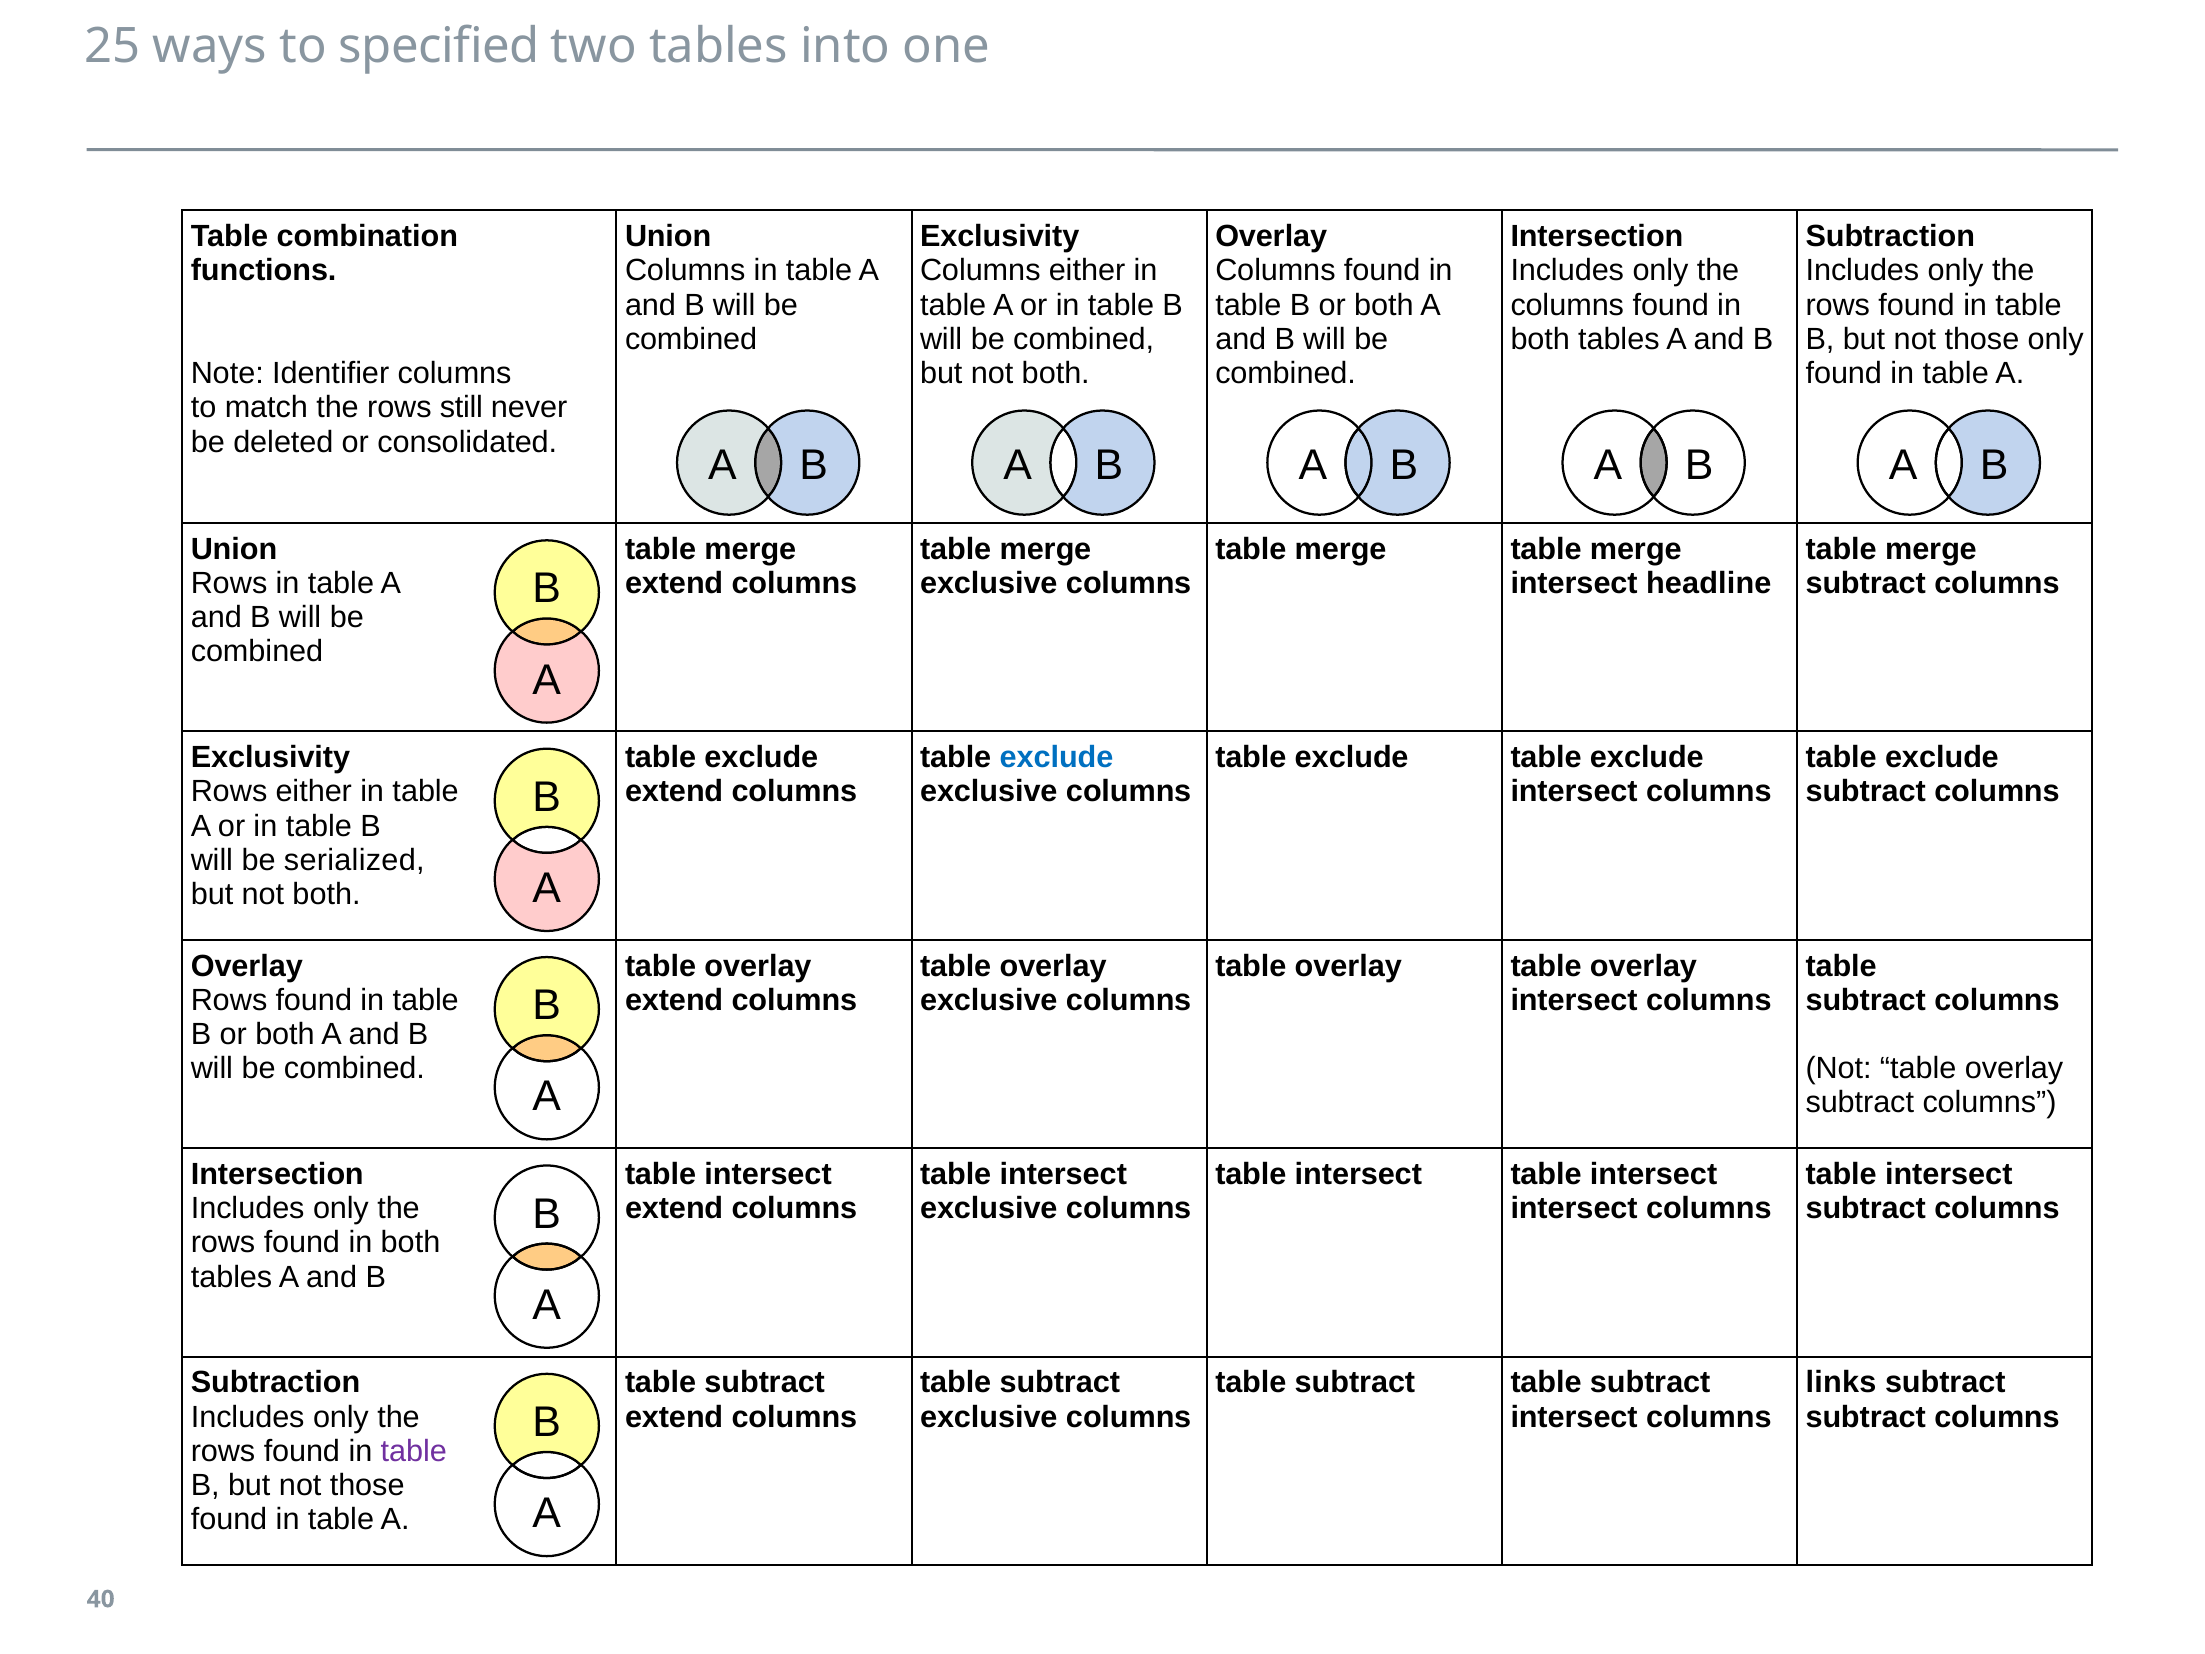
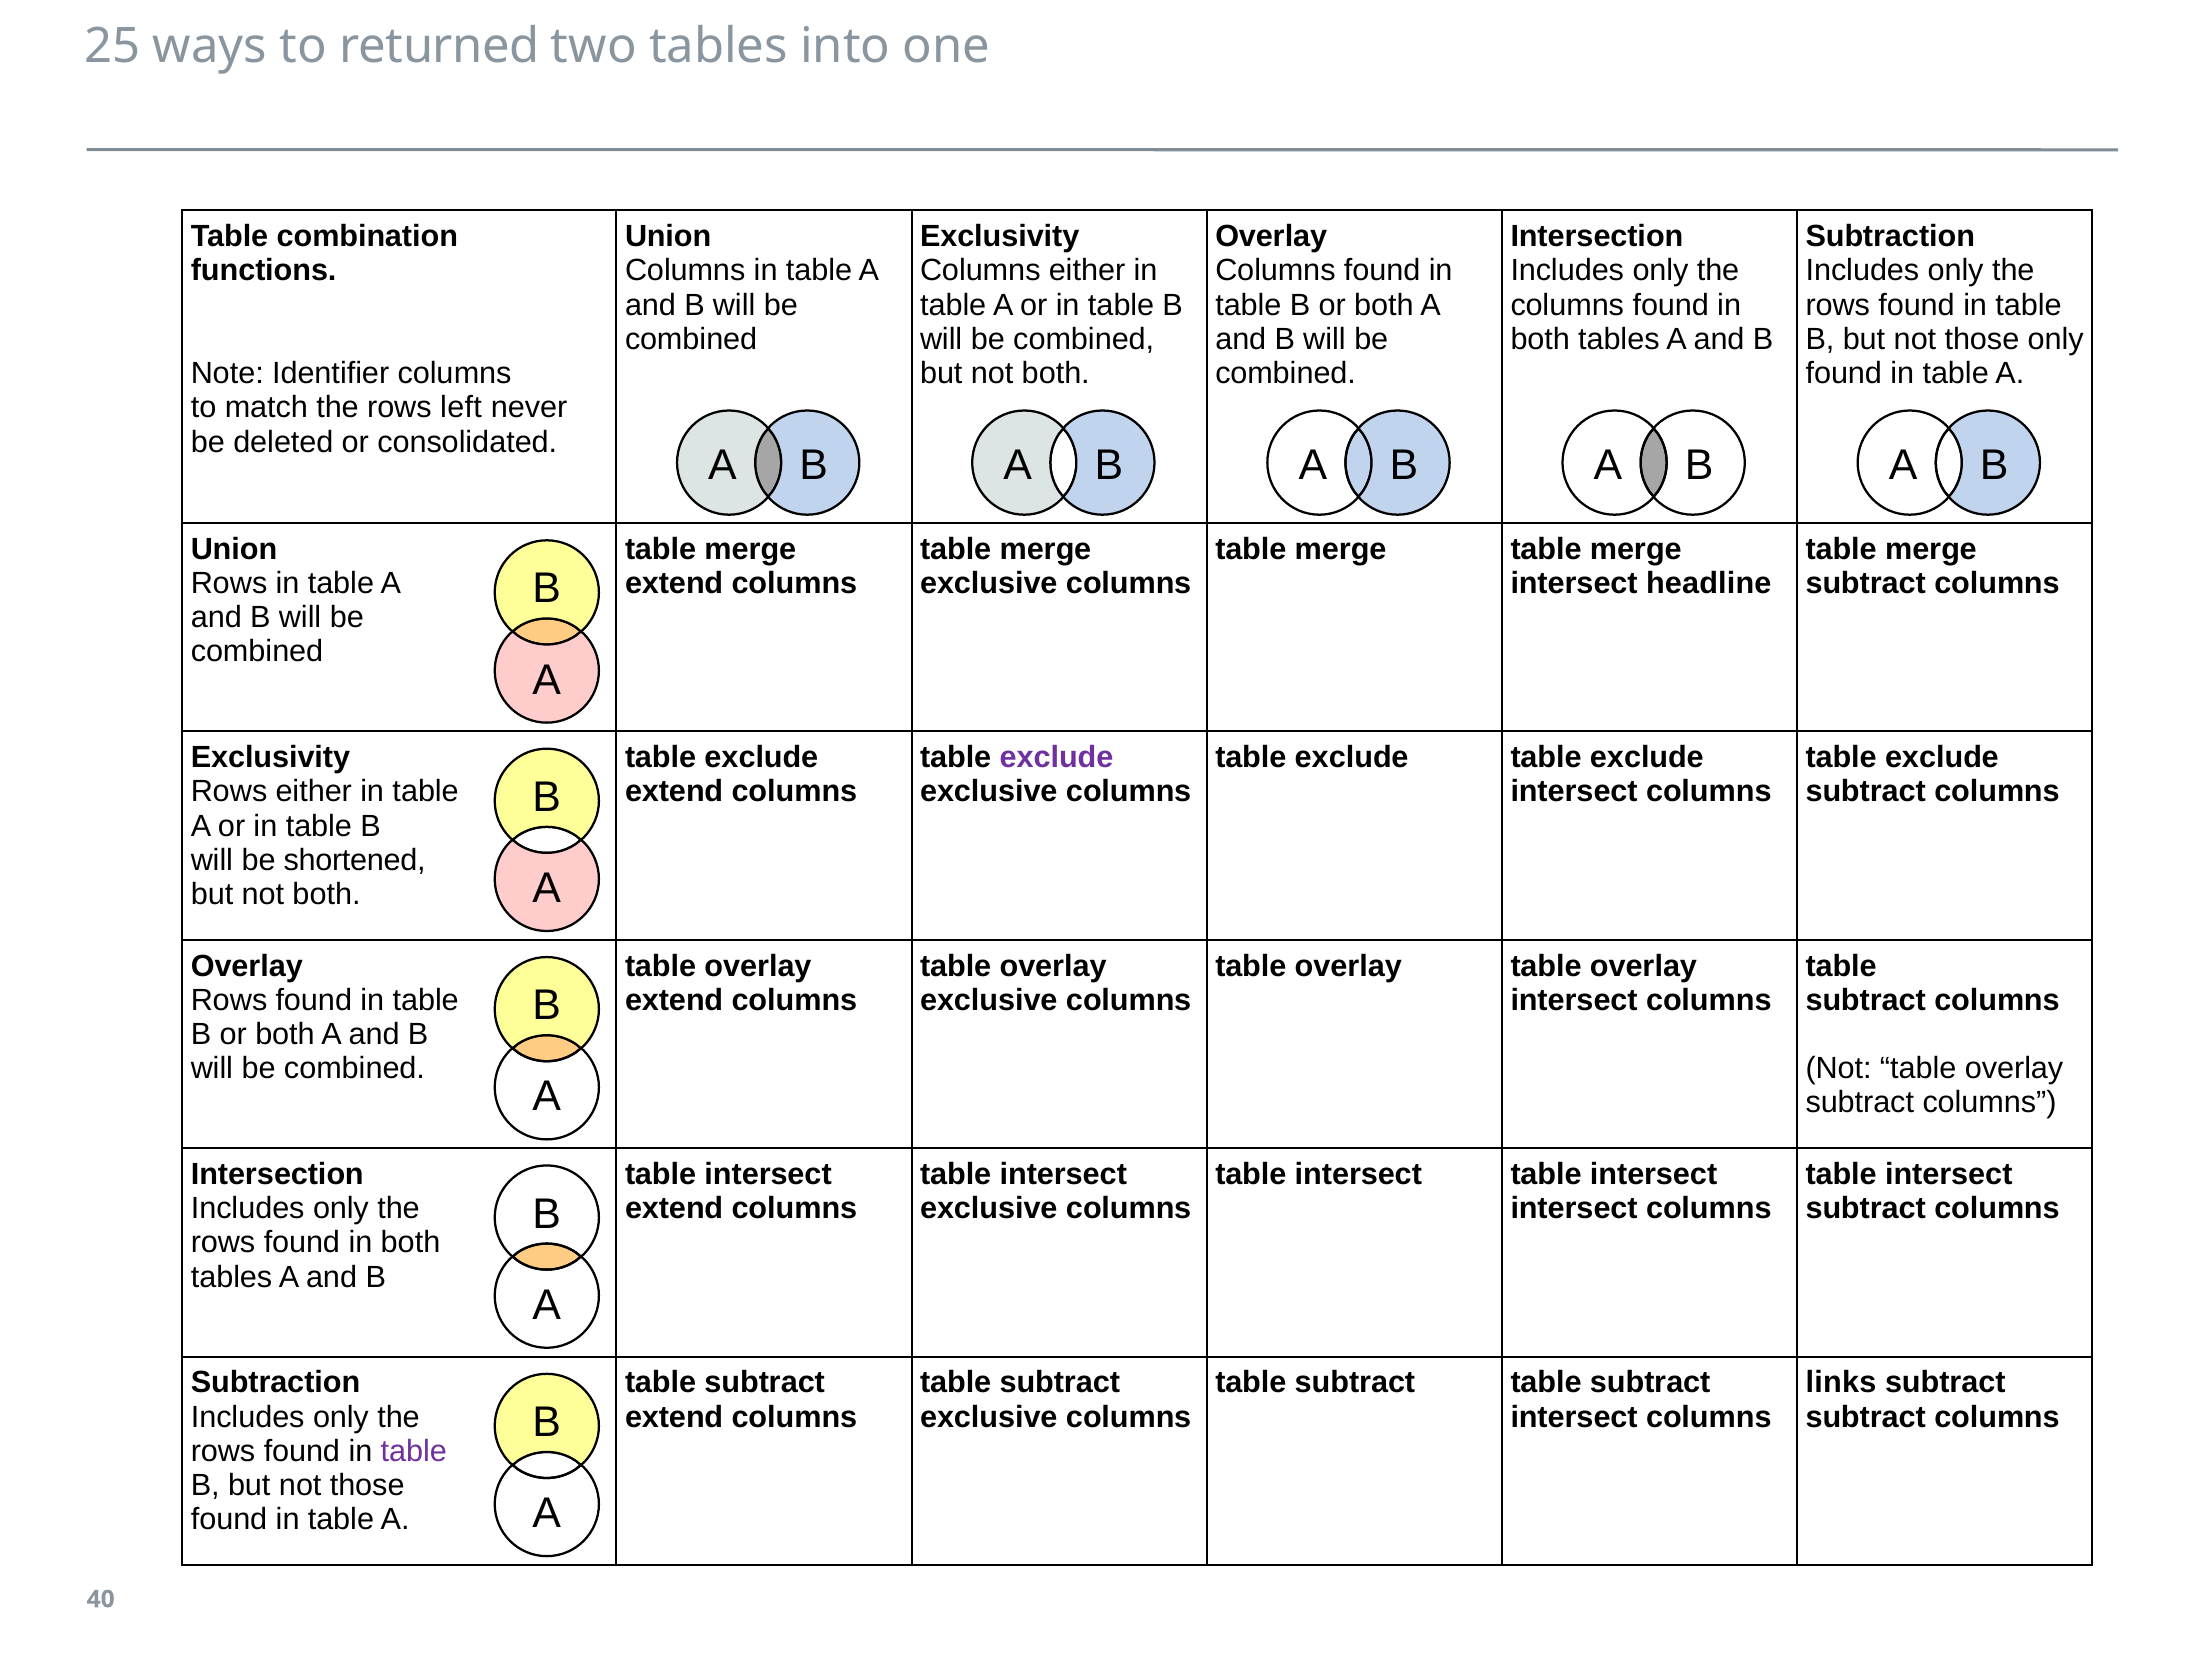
specified: specified -> returned
still: still -> left
exclude at (1056, 757) colour: blue -> purple
serialized: serialized -> shortened
